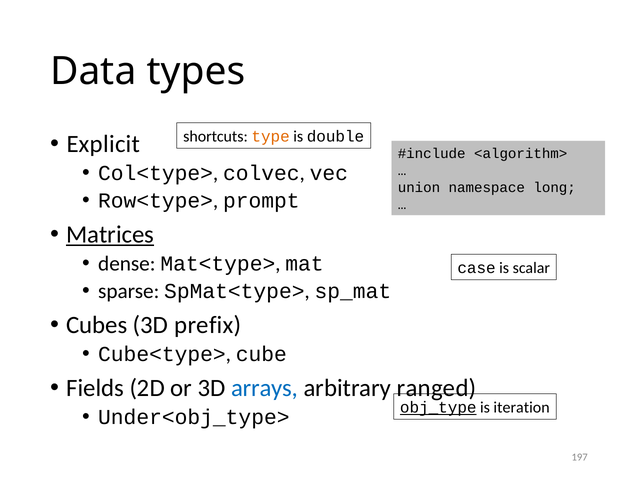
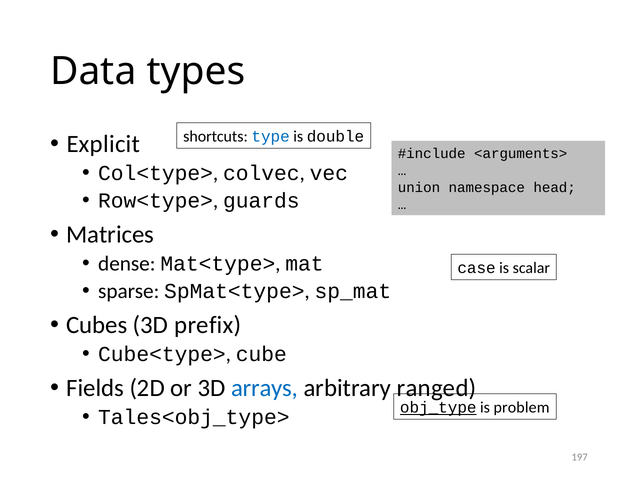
type colour: orange -> blue
<algorithm>: <algorithm> -> <arguments>
long: long -> head
prompt: prompt -> guards
Matrices underline: present -> none
iteration: iteration -> problem
Under<obj_type>: Under<obj_type> -> Tales<obj_type>
